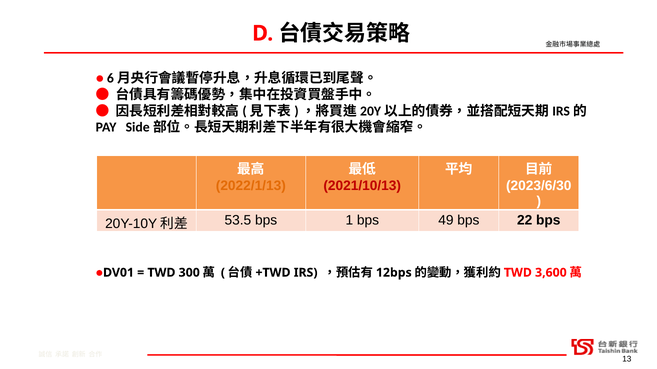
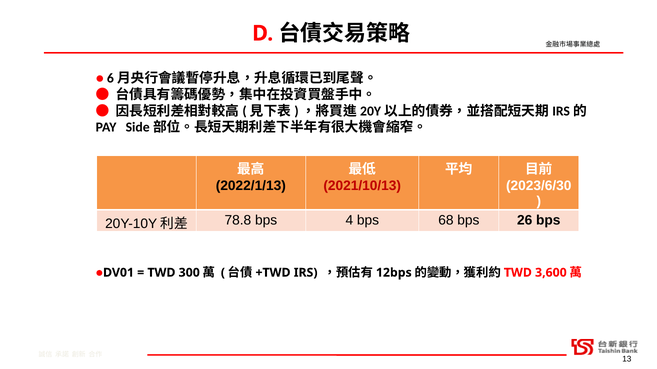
2022/1/13 colour: orange -> black
53.5: 53.5 -> 78.8
1: 1 -> 4
49: 49 -> 68
22: 22 -> 26
